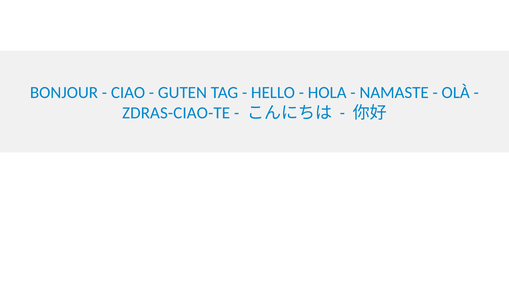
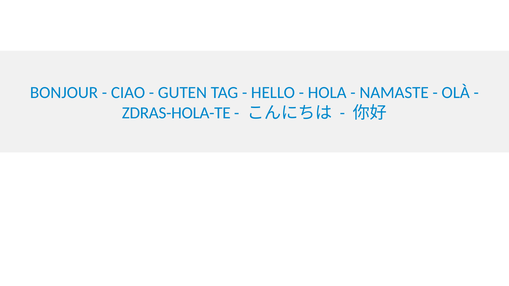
ZDRAS-CIAO-TE: ZDRAS-CIAO-TE -> ZDRAS-HOLA-TE
